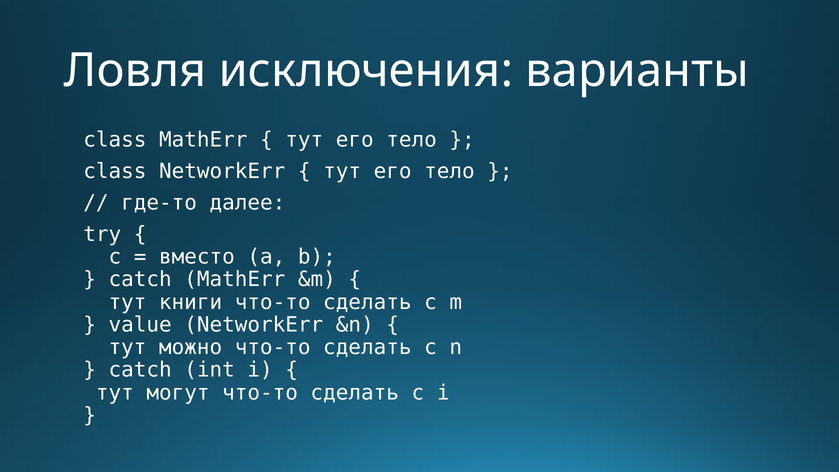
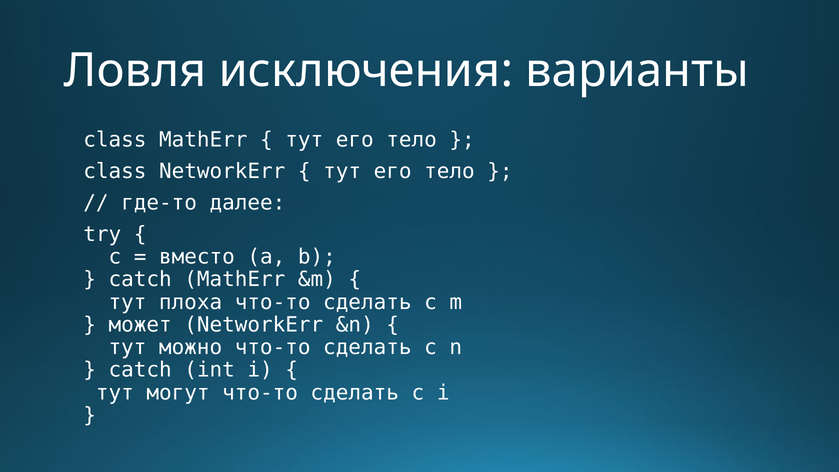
книги: книги -> плоха
value: value -> может
